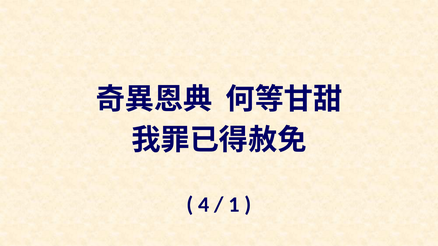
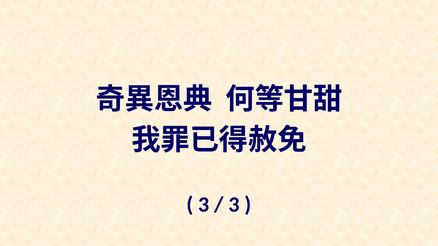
4 at (204, 205): 4 -> 3
1 at (234, 205): 1 -> 3
